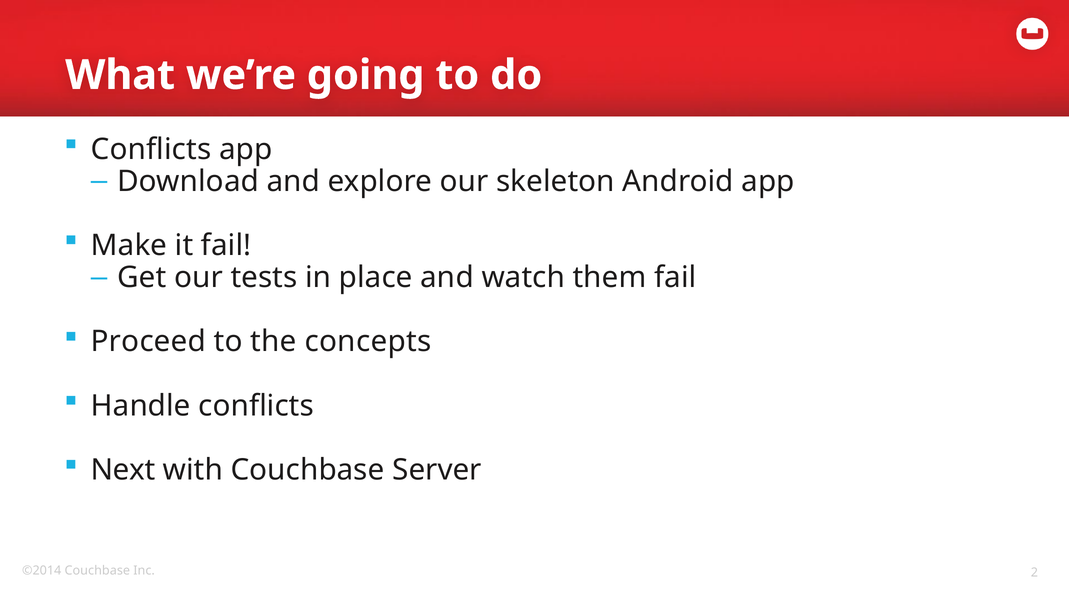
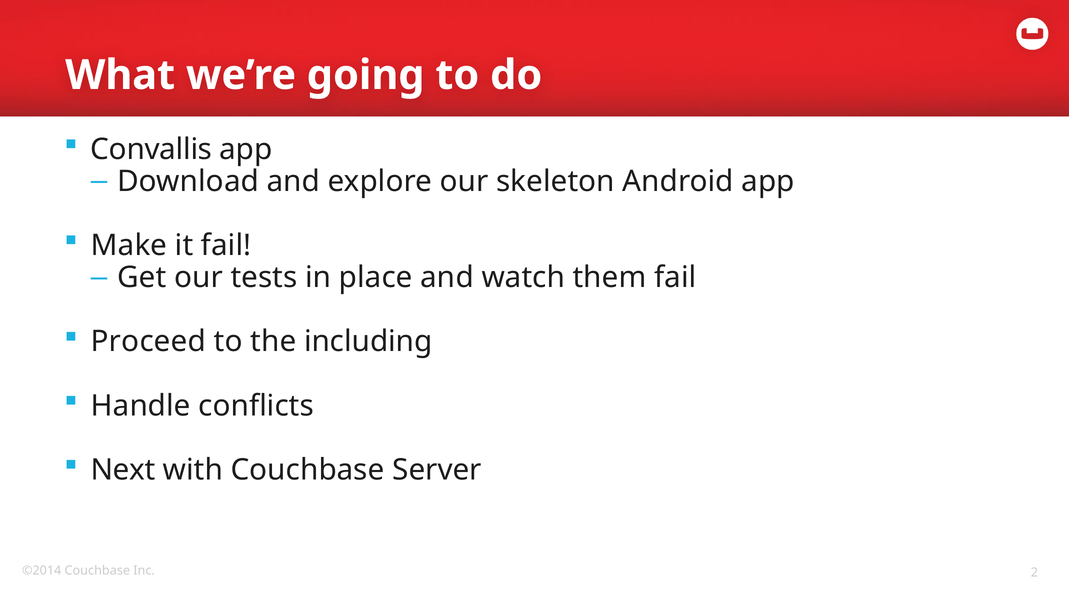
Conflicts at (151, 149): Conflicts -> Convallis
concepts: concepts -> including
